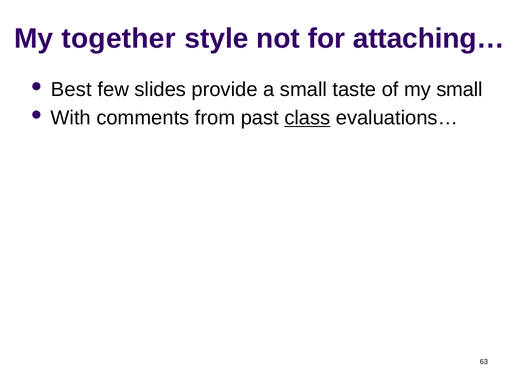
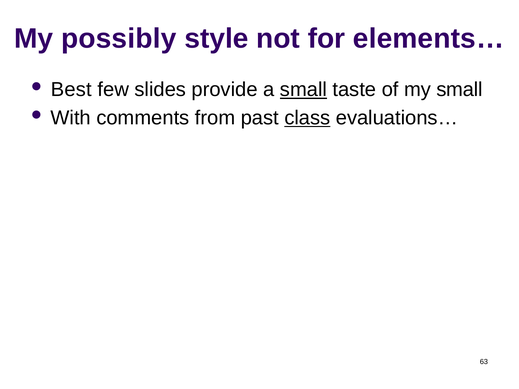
together: together -> possibly
attaching…: attaching… -> elements…
small at (303, 90) underline: none -> present
